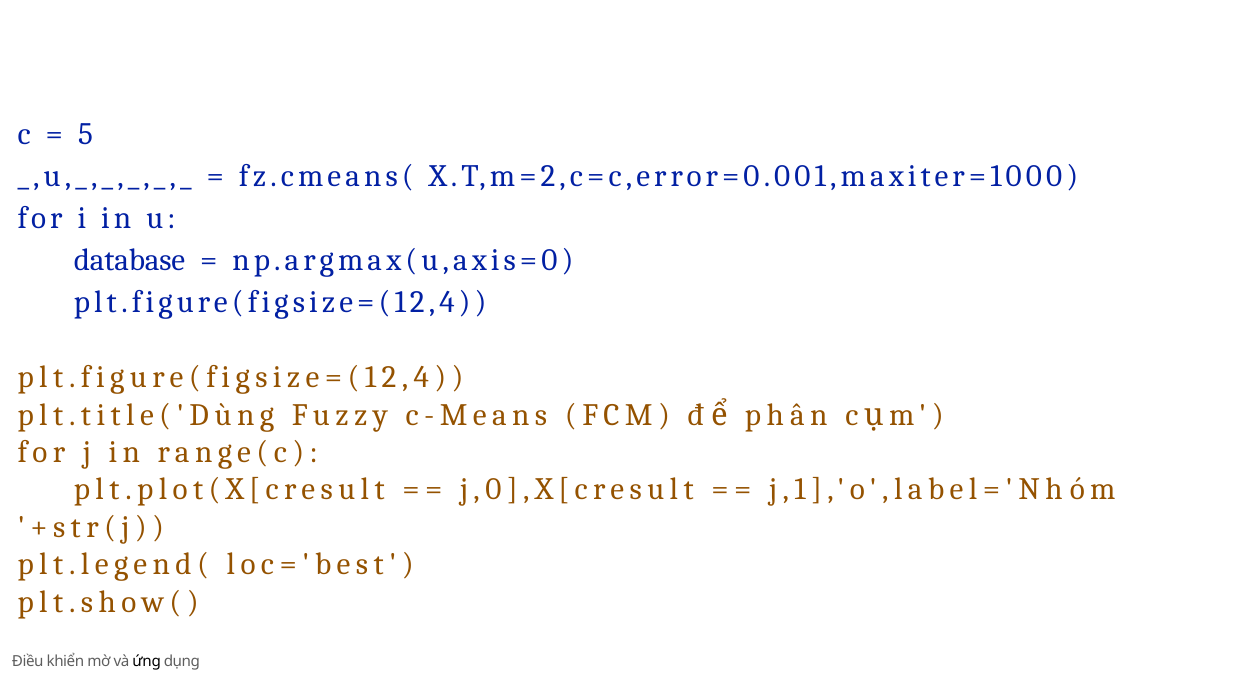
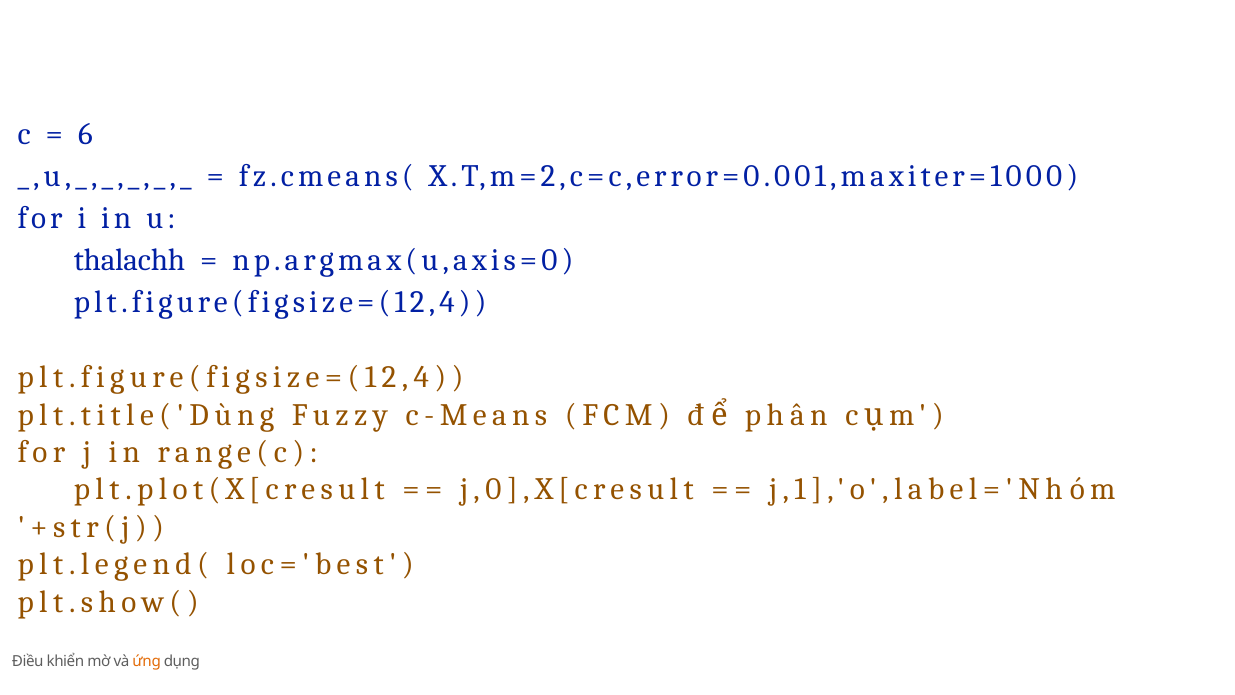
5: 5 -> 6
database: database -> thalachh
ứng colour: black -> orange
